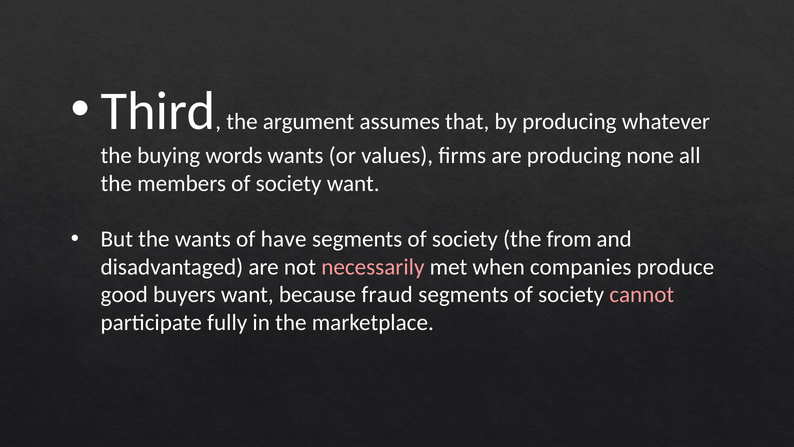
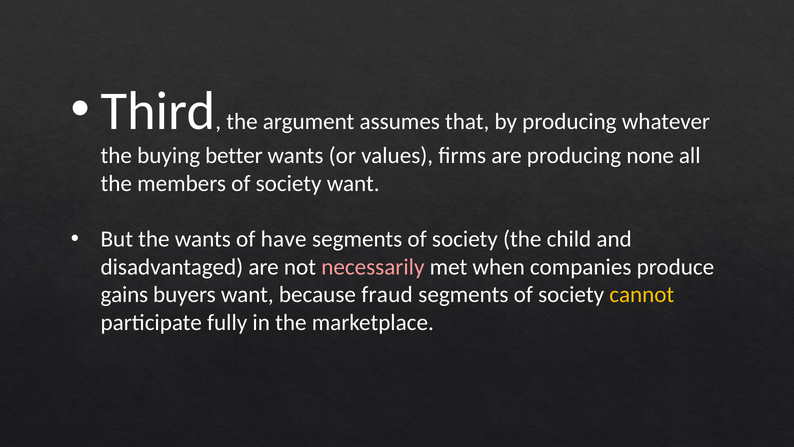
words: words -> better
from: from -> child
good: good -> gains
cannot colour: pink -> yellow
